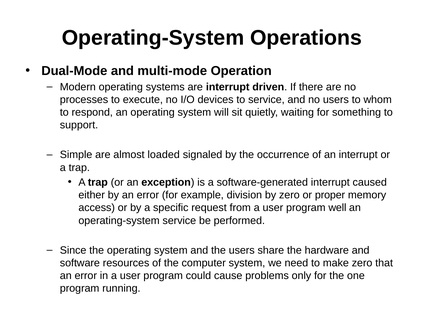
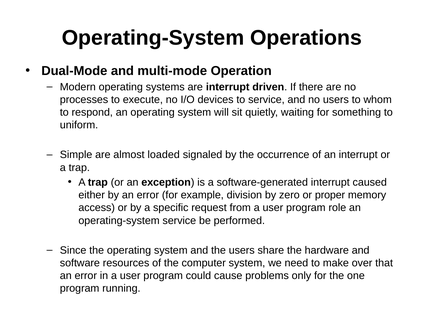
support: support -> uniform
well: well -> role
make zero: zero -> over
